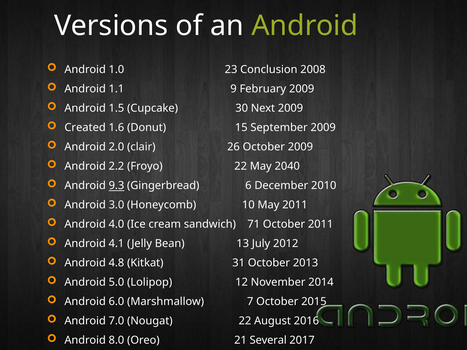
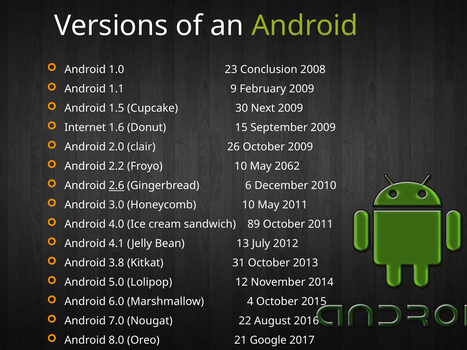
Created: Created -> Internet
Froyo 22: 22 -> 10
2040: 2040 -> 2062
9.3: 9.3 -> 2.6
71: 71 -> 89
4.8: 4.8 -> 3.8
7: 7 -> 4
Several: Several -> Google
